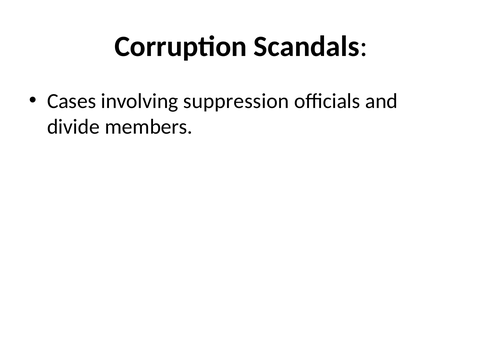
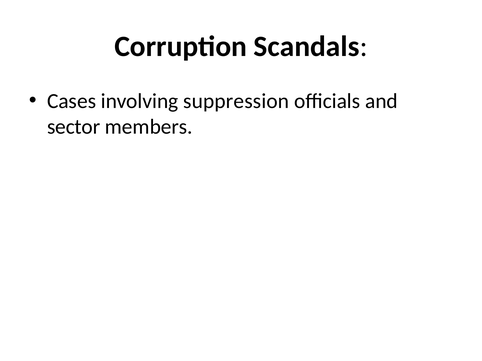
divide: divide -> sector
